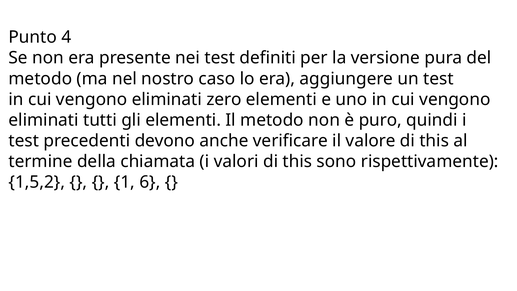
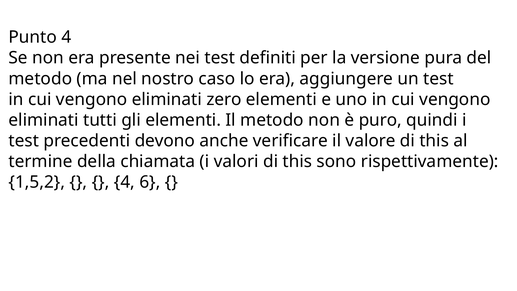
1 at (124, 182): 1 -> 4
